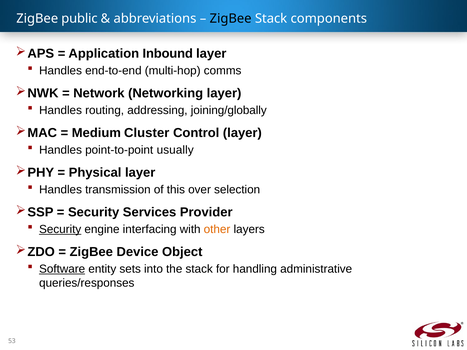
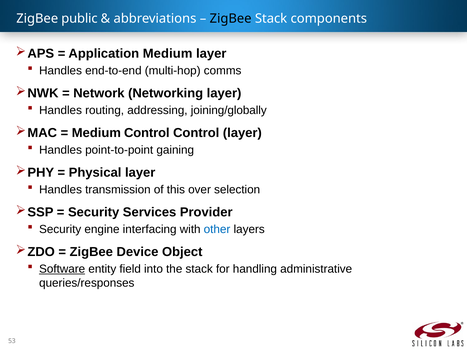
Application Inbound: Inbound -> Medium
Medium Cluster: Cluster -> Control
usually: usually -> gaining
Security at (60, 229) underline: present -> none
other colour: orange -> blue
sets: sets -> field
